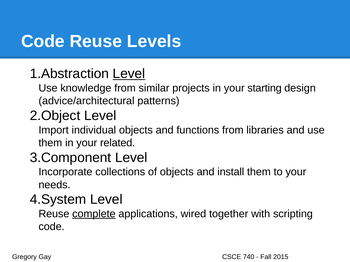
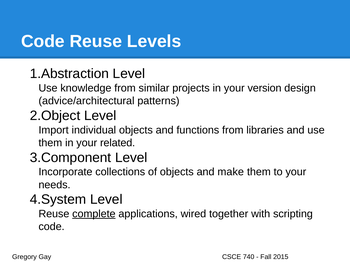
Level at (129, 74) underline: present -> none
starting: starting -> version
install: install -> make
